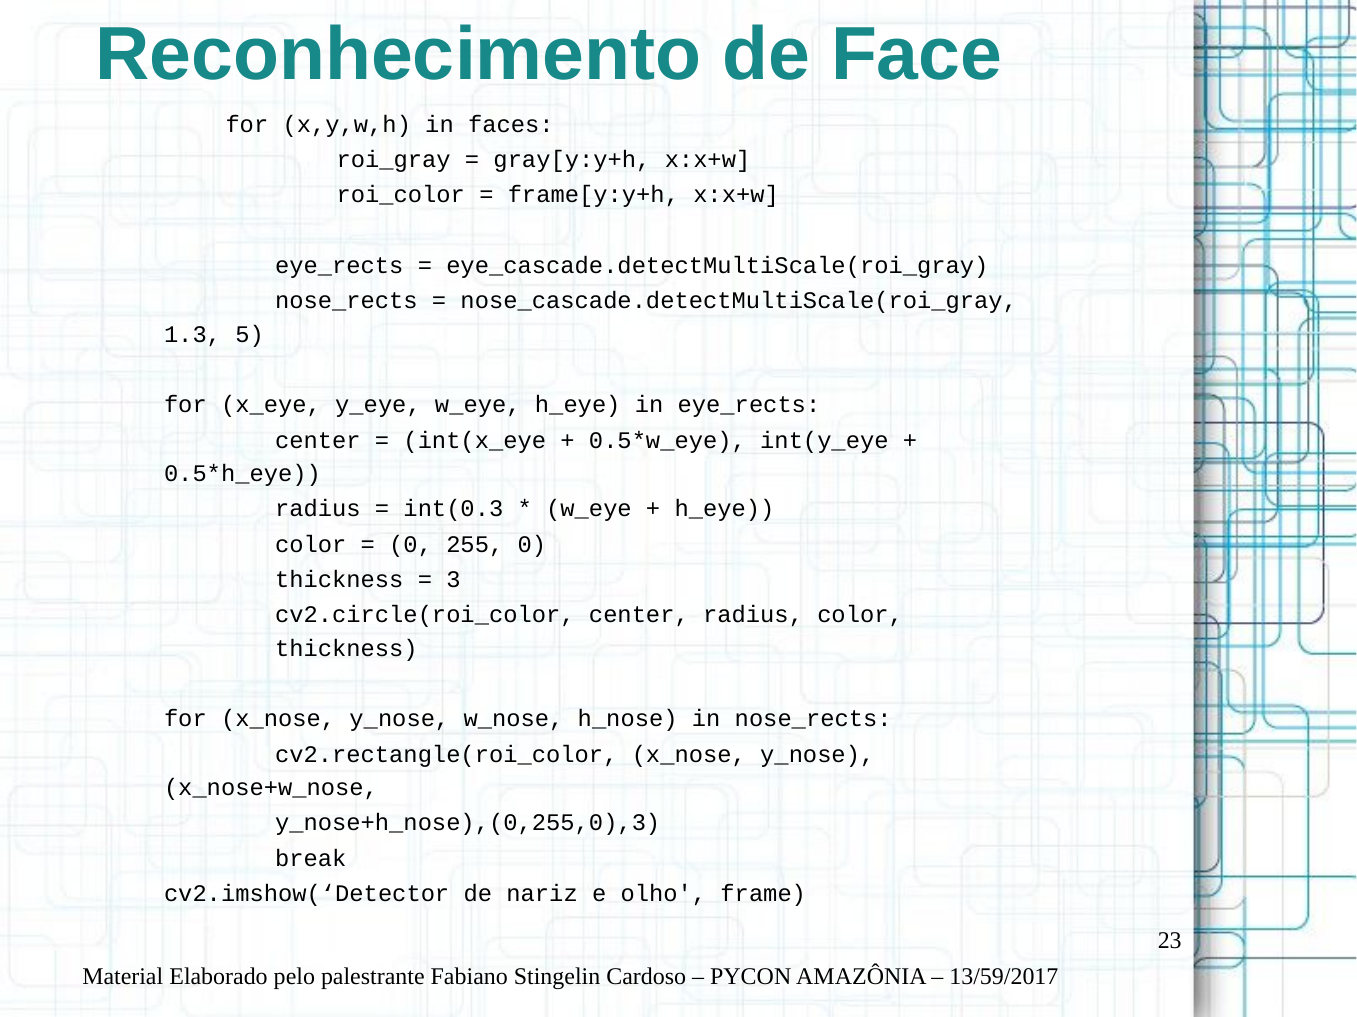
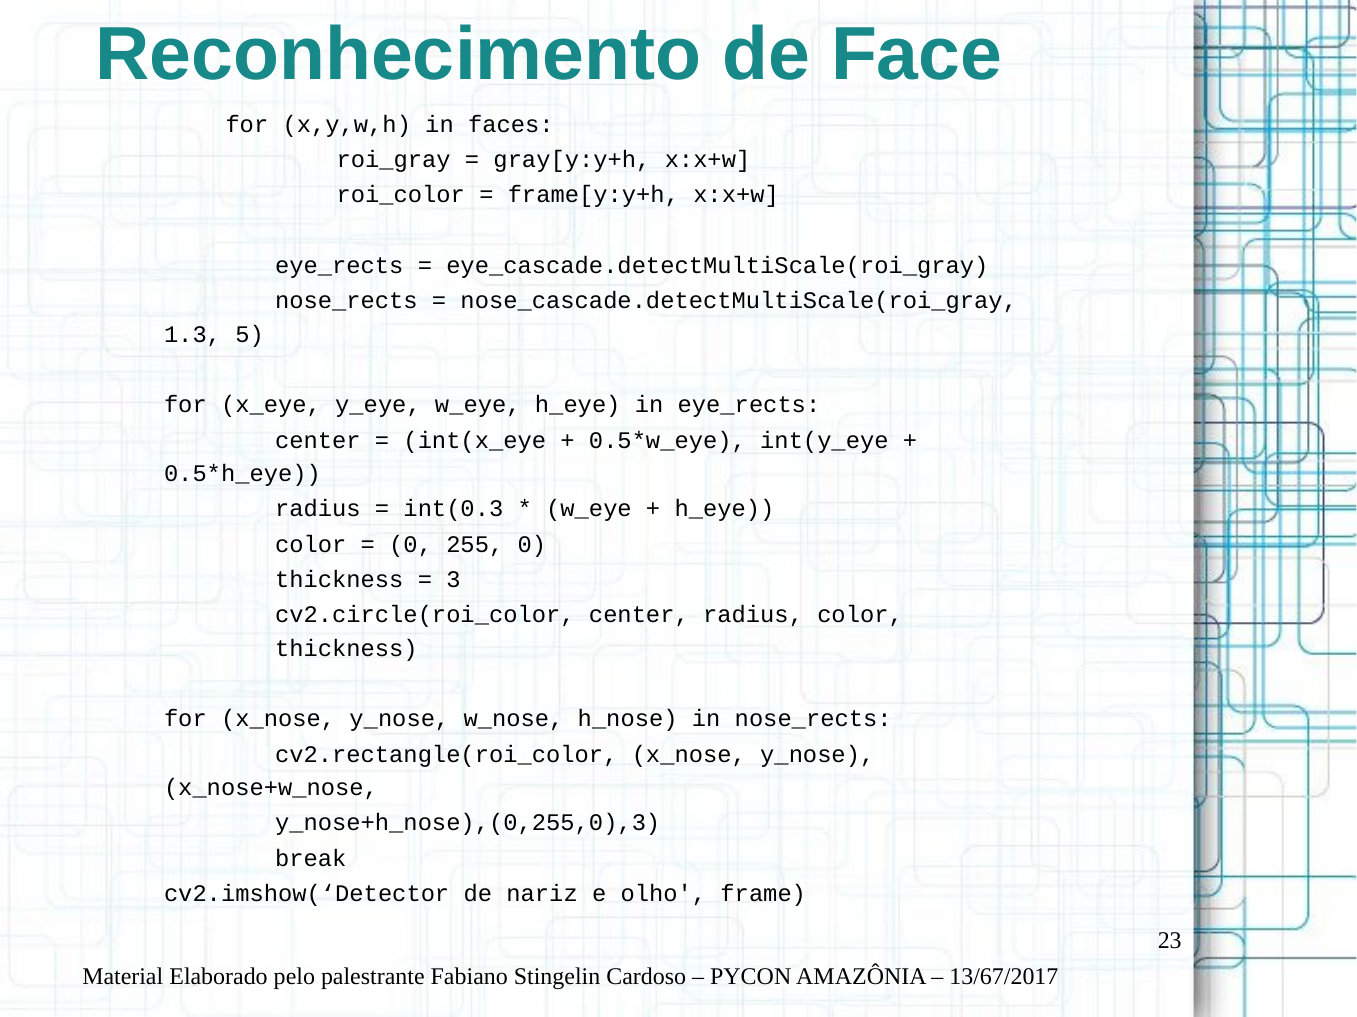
13/59/2017: 13/59/2017 -> 13/67/2017
